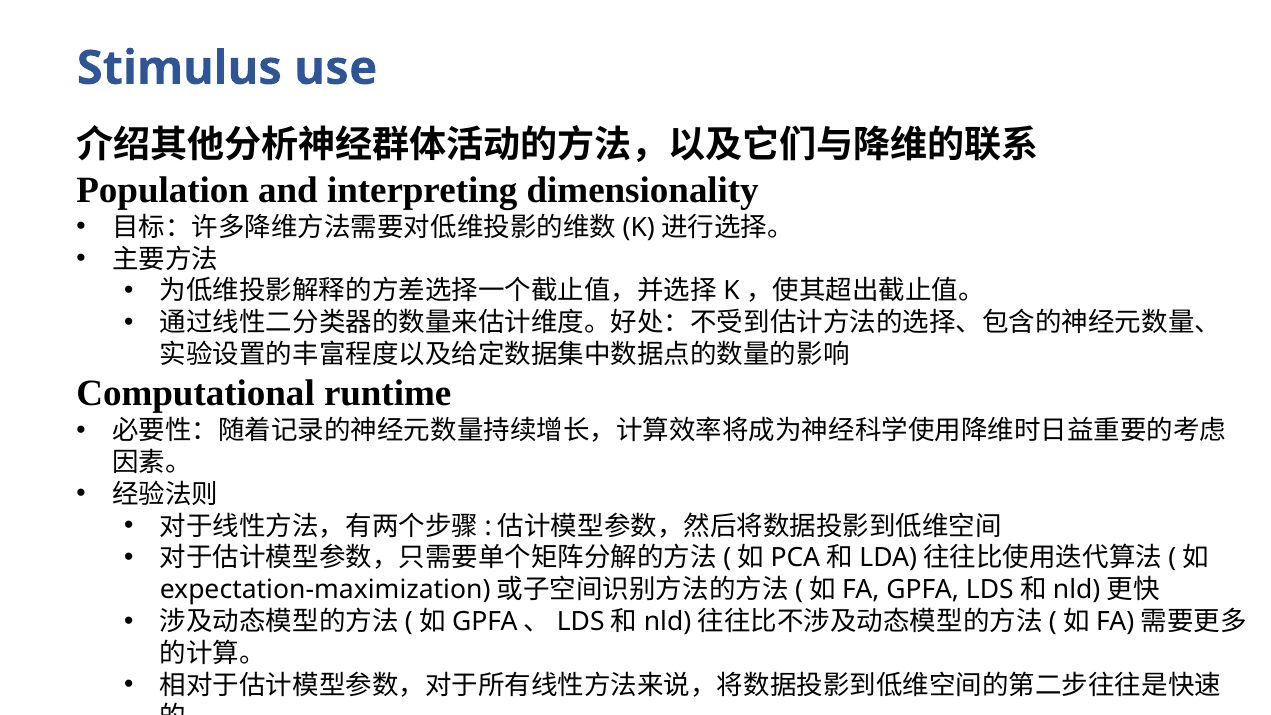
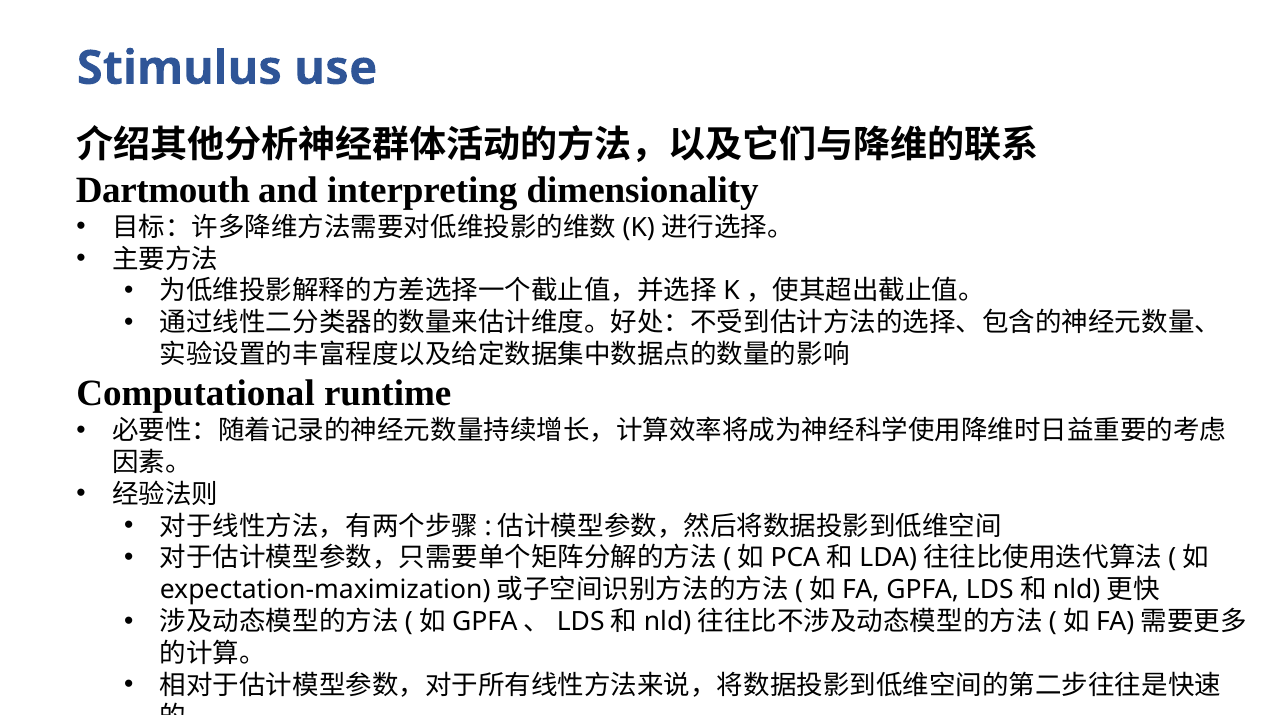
Population: Population -> Dartmouth
